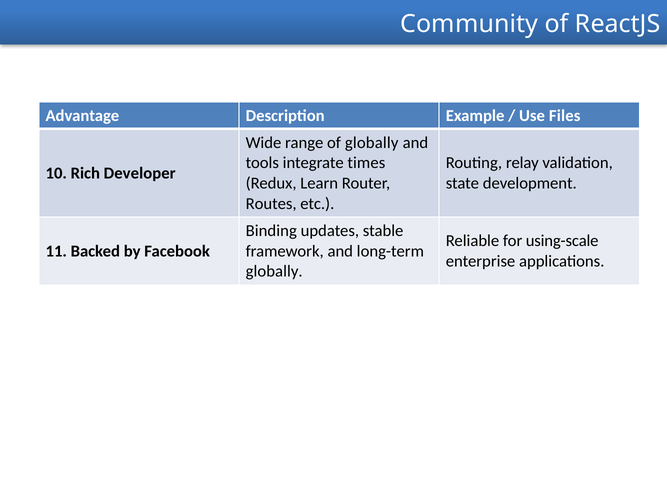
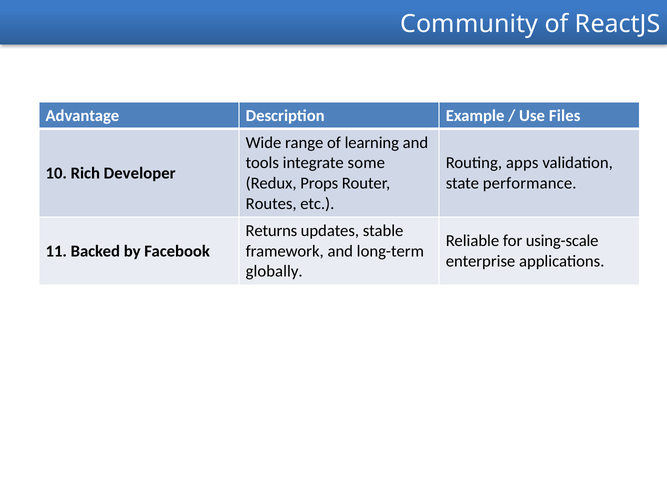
of globally: globally -> learning
times: times -> some
relay: relay -> apps
Learn: Learn -> Props
development: development -> performance
Binding: Binding -> Returns
